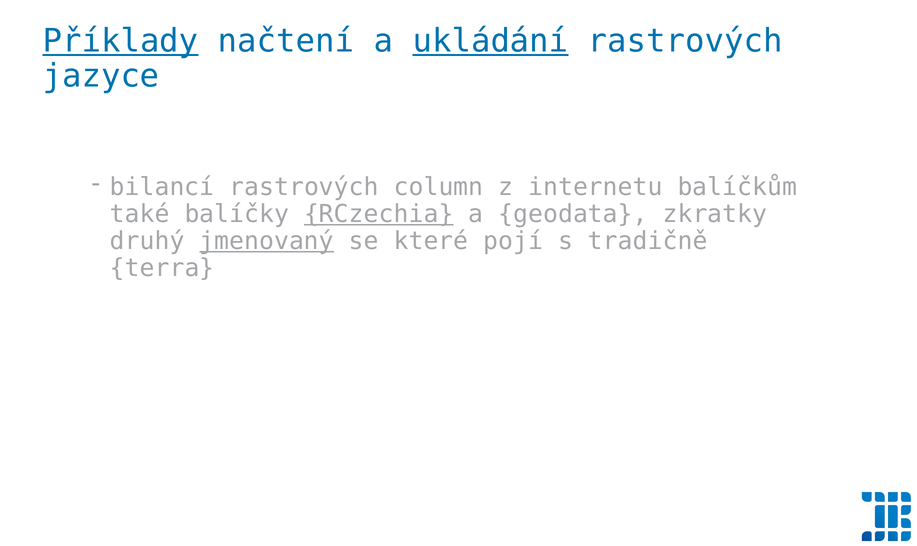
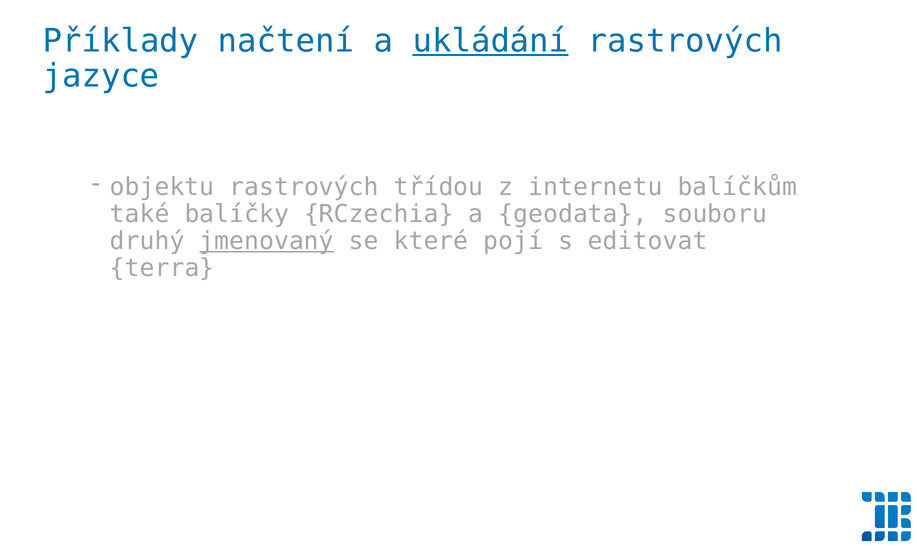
Příklady underline: present -> none
bilancí: bilancí -> objektu
column: column -> třídou
RCzechia underline: present -> none
zkratky: zkratky -> souboru
tradičně: tradičně -> editovat
